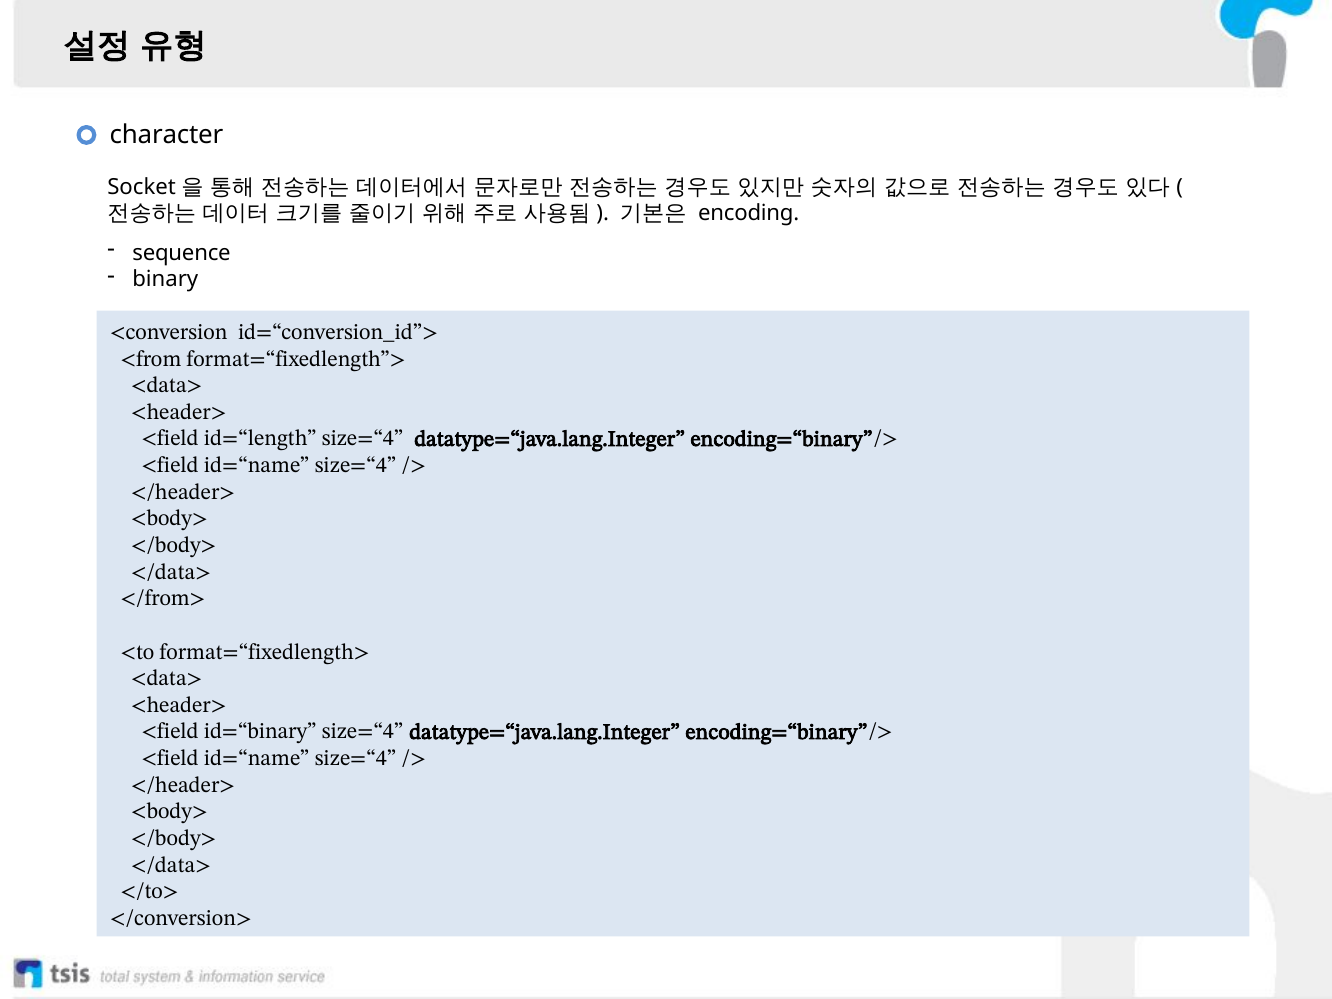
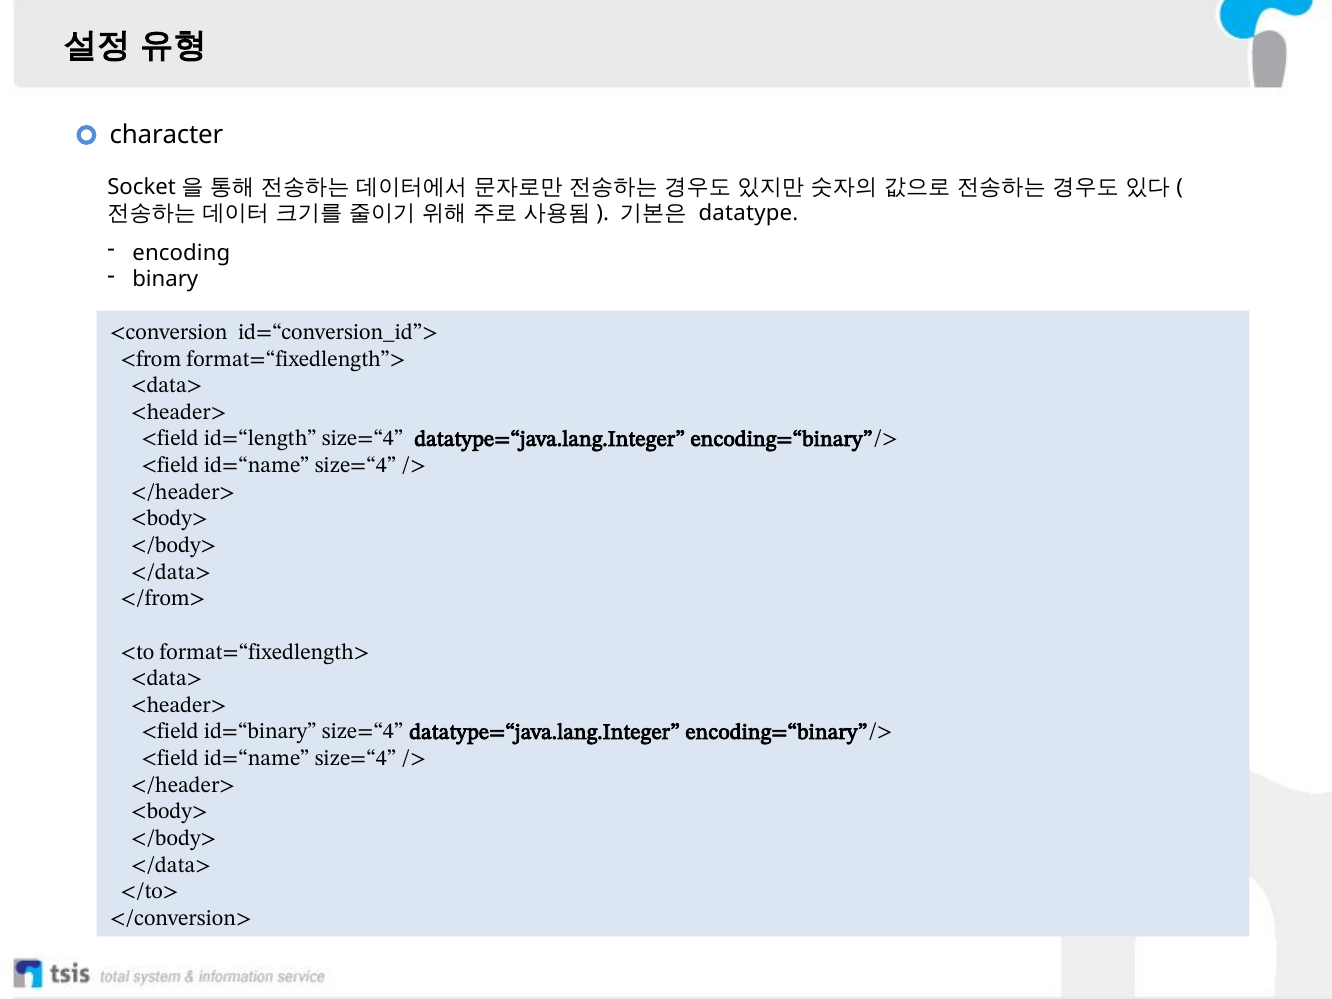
encoding: encoding -> datatype
sequence: sequence -> encoding
